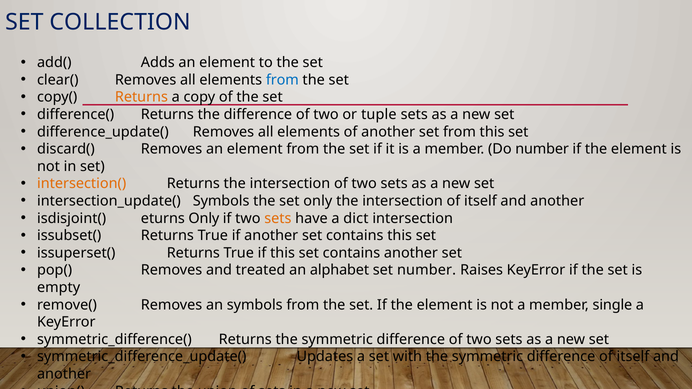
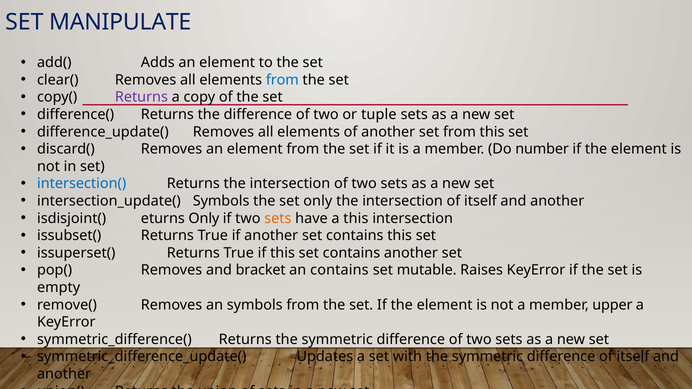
COLLECTION: COLLECTION -> MANIPULATE
Returns at (141, 97) colour: orange -> purple
intersection( colour: orange -> blue
a dict: dict -> this
treated: treated -> bracket
an alphabet: alphabet -> contains
set number: number -> mutable
single: single -> upper
